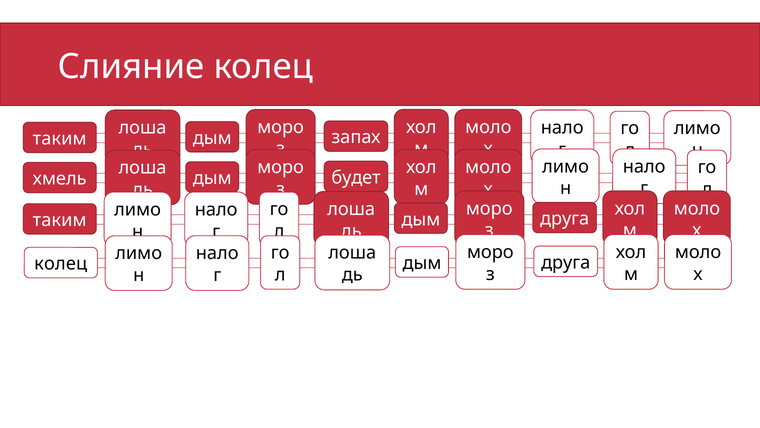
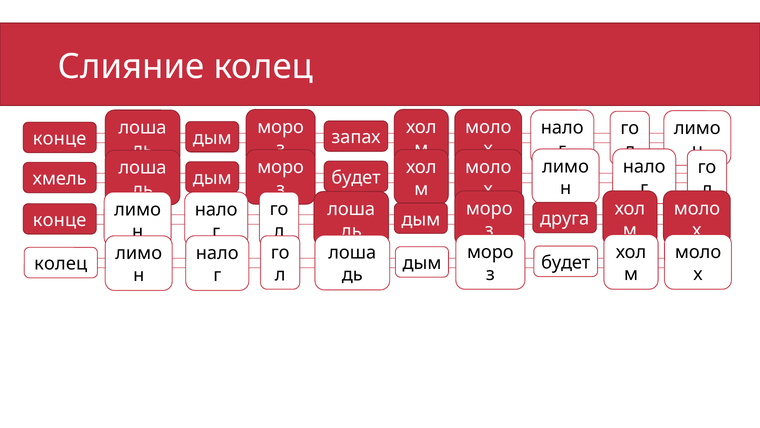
таким at (60, 139): таким -> конце
таким at (60, 220): таким -> конце
друга at (566, 262): друга -> будет
